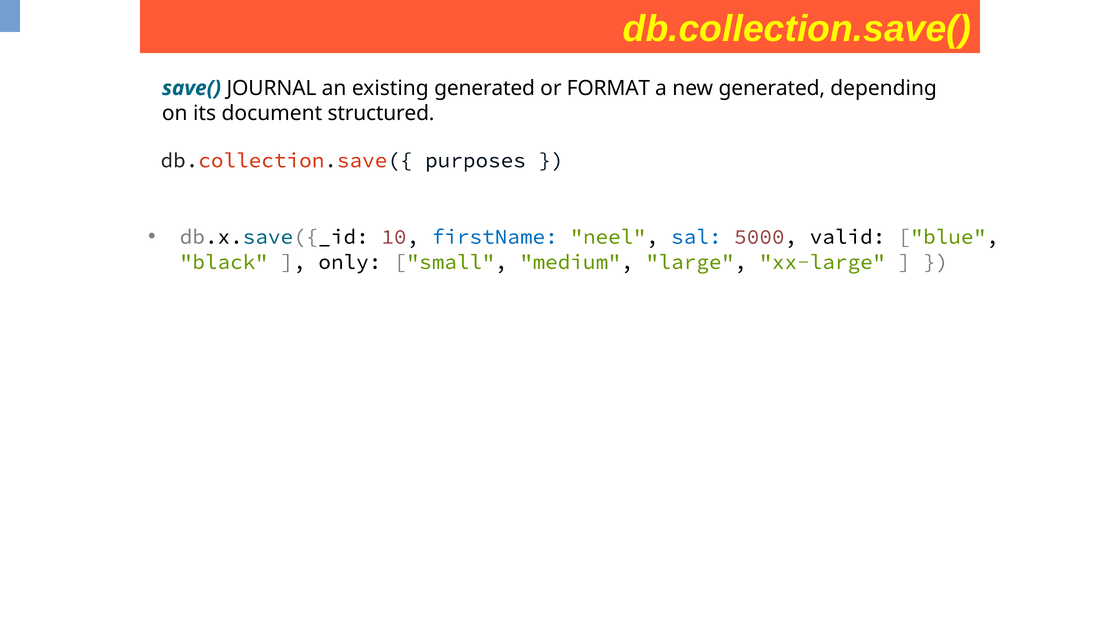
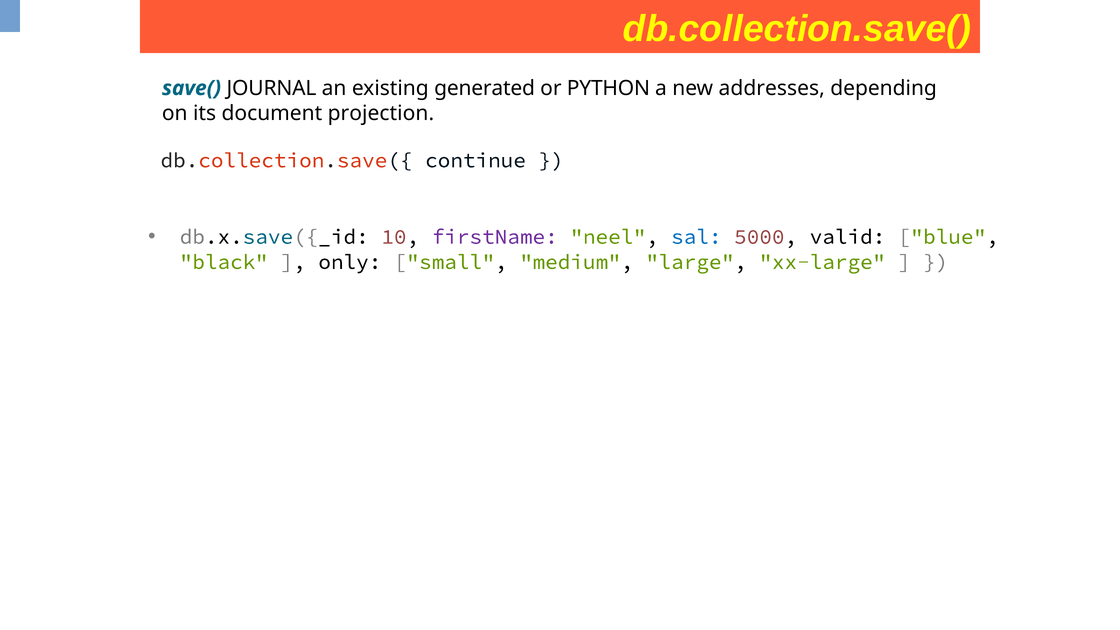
FORMAT: FORMAT -> PYTHON
new generated: generated -> addresses
structured: structured -> projection
purposes: purposes -> continue
firstName colour: blue -> purple
